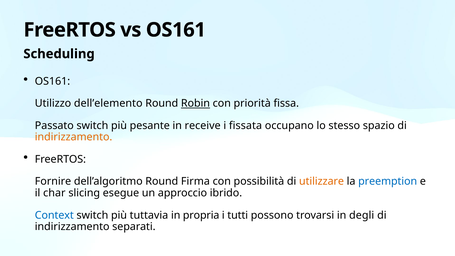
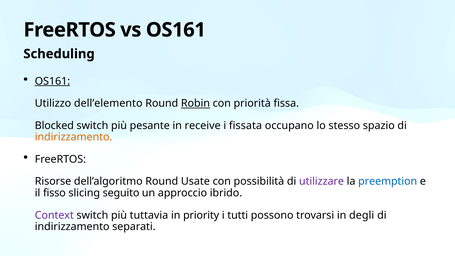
OS161 at (52, 81) underline: none -> present
Passato: Passato -> Blocked
Fornire: Fornire -> Risorse
Firma: Firma -> Usate
utilizzare colour: orange -> purple
char: char -> fisso
esegue: esegue -> seguito
Context colour: blue -> purple
propria: propria -> priority
